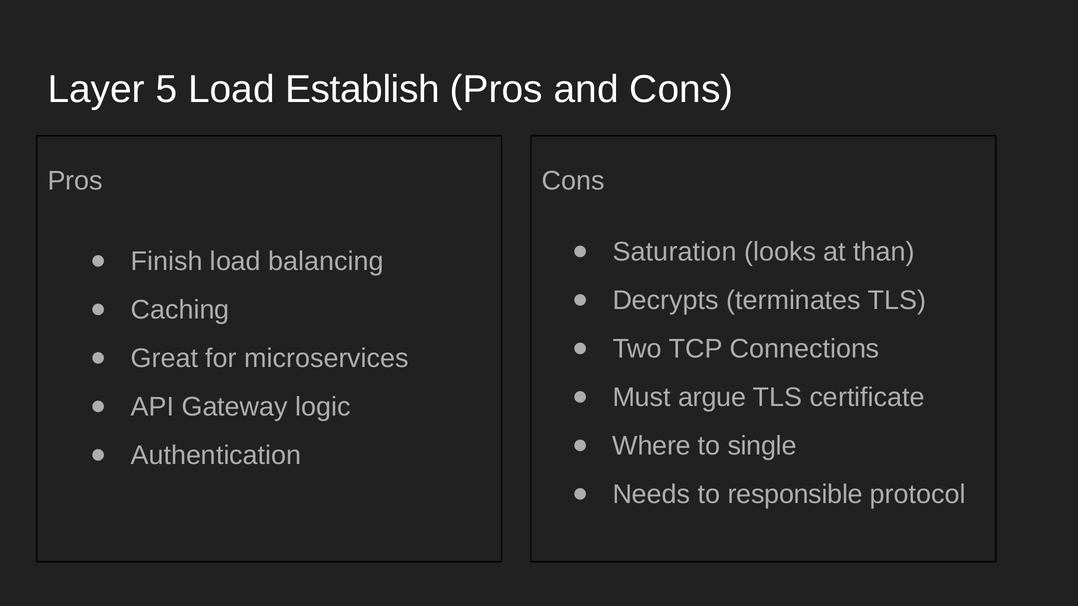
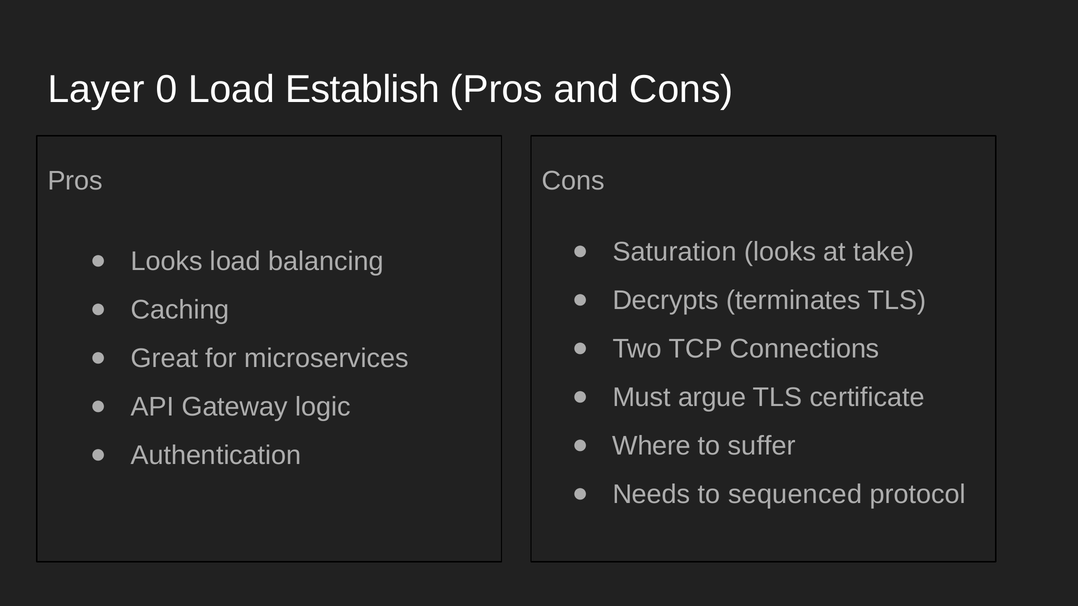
5: 5 -> 0
than: than -> take
Finish at (167, 261): Finish -> Looks
single: single -> suffer
responsible: responsible -> sequenced
